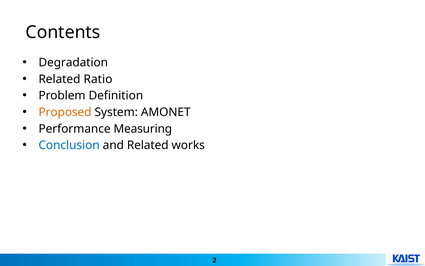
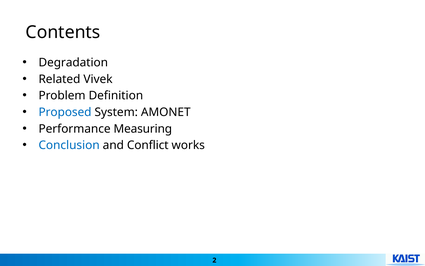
Ratio: Ratio -> Vivek
Proposed colour: orange -> blue
and Related: Related -> Conflict
